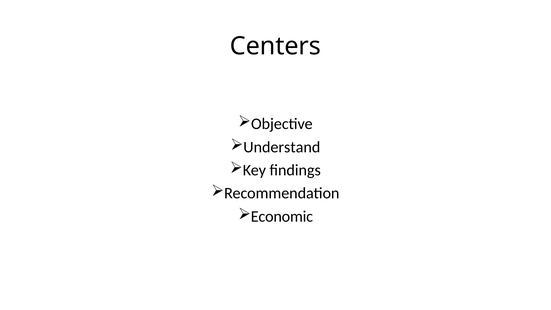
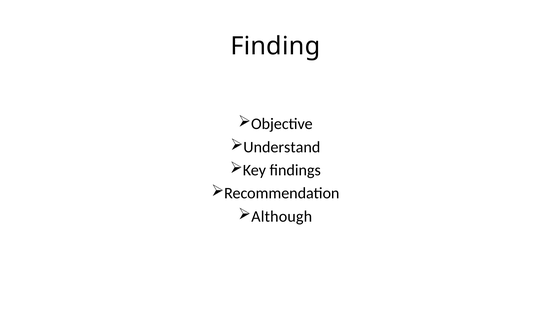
Centers: Centers -> Finding
Economic: Economic -> Although
